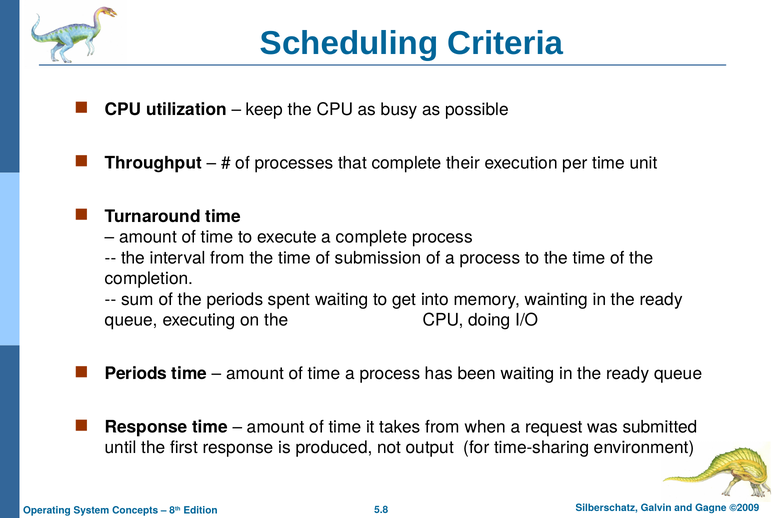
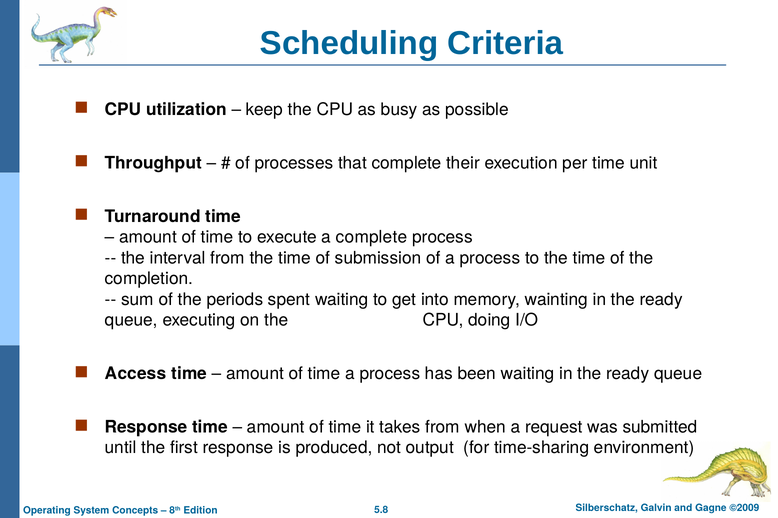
Periods at (136, 374): Periods -> Access
